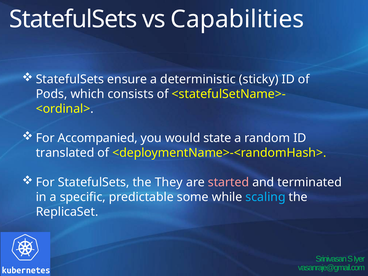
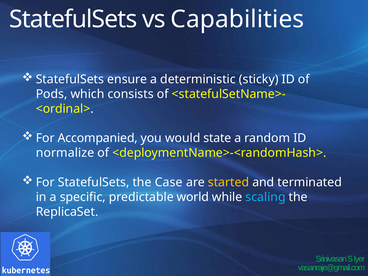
translated: translated -> normalize
They: They -> Case
started colour: pink -> yellow
some: some -> world
